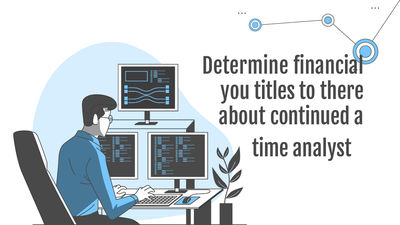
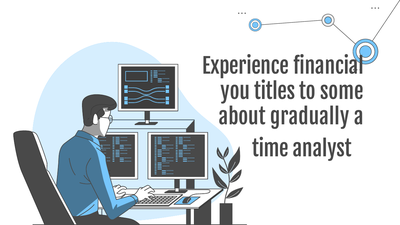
Determine: Determine -> Experience
there: there -> some
continued: continued -> gradually
